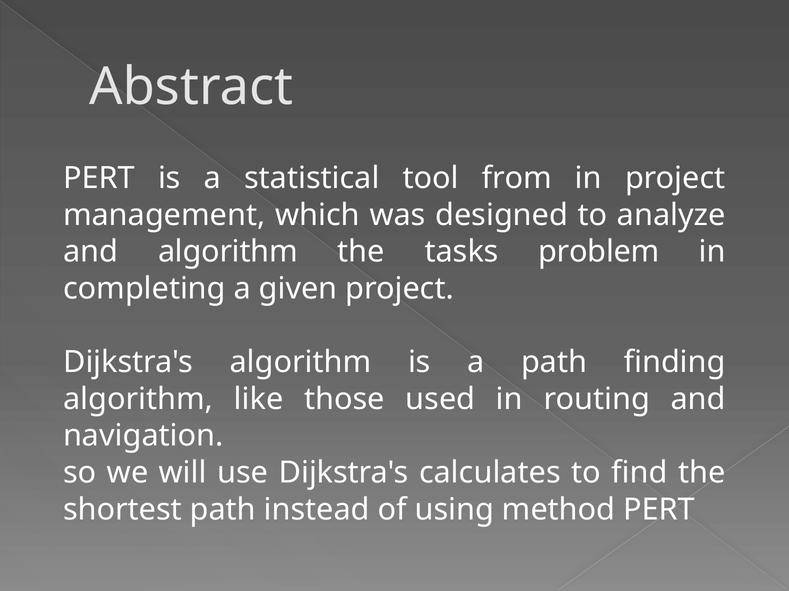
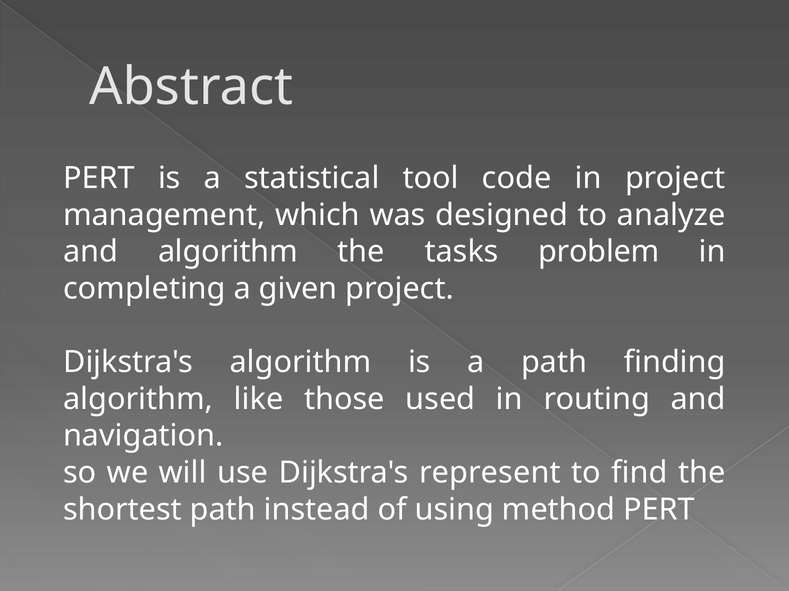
from: from -> code
calculates: calculates -> represent
